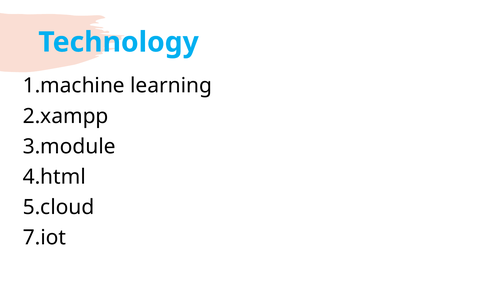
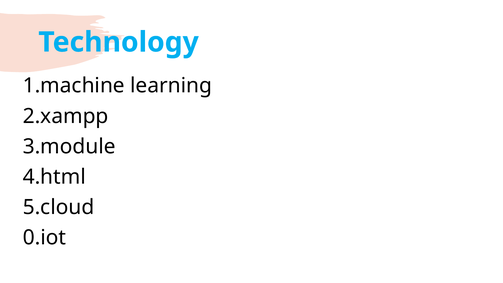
7.iot: 7.iot -> 0.iot
